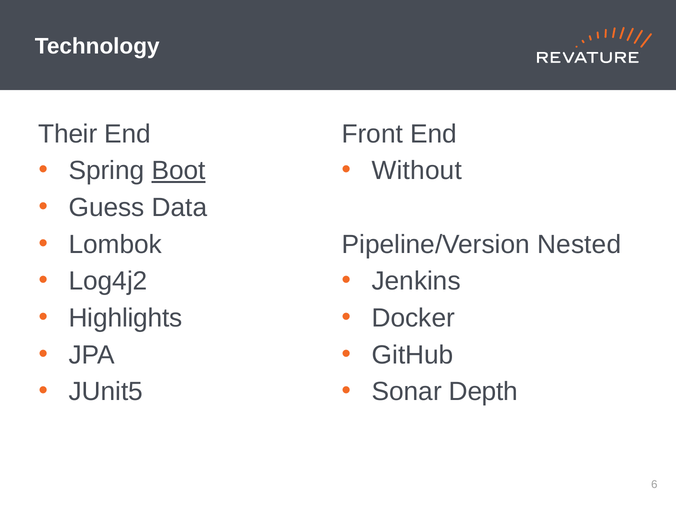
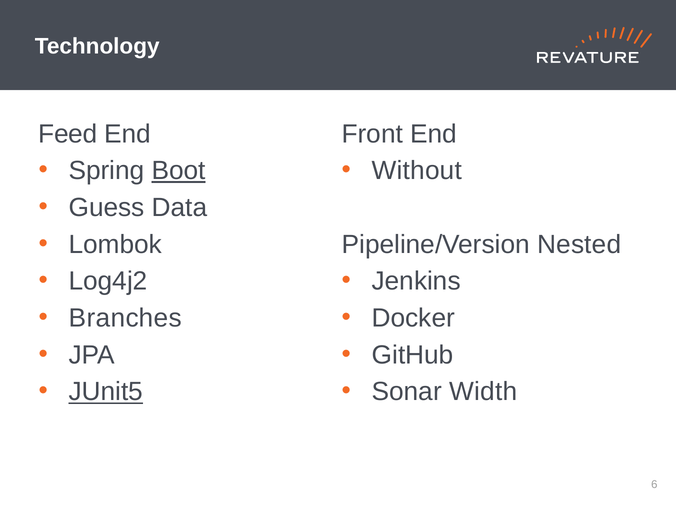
Their: Their -> Feed
Highlights: Highlights -> Branches
JUnit5 underline: none -> present
Depth: Depth -> Width
